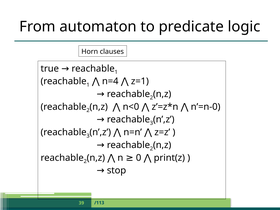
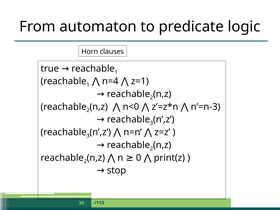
n’=n-0: n’=n-0 -> n’=n-3
